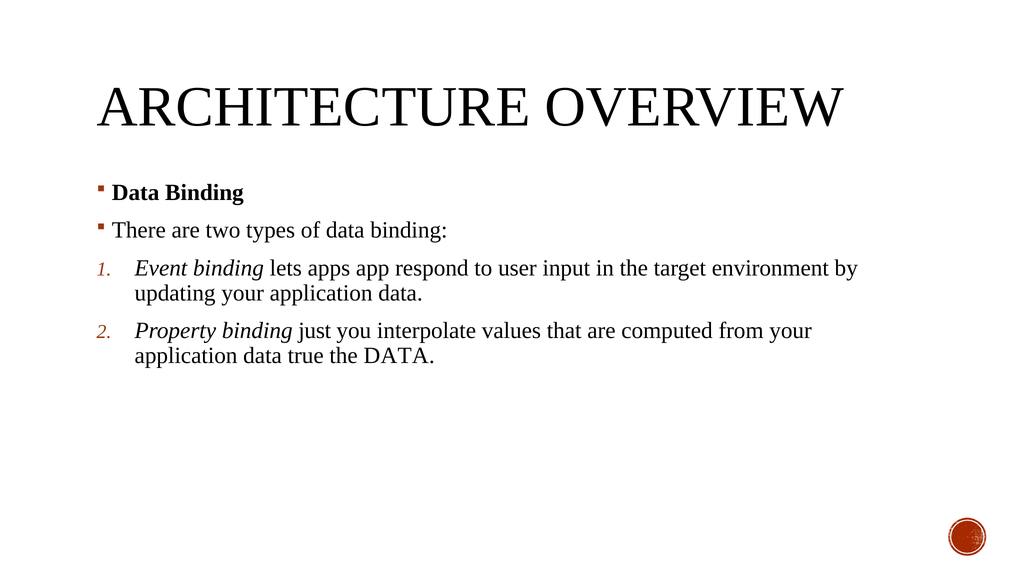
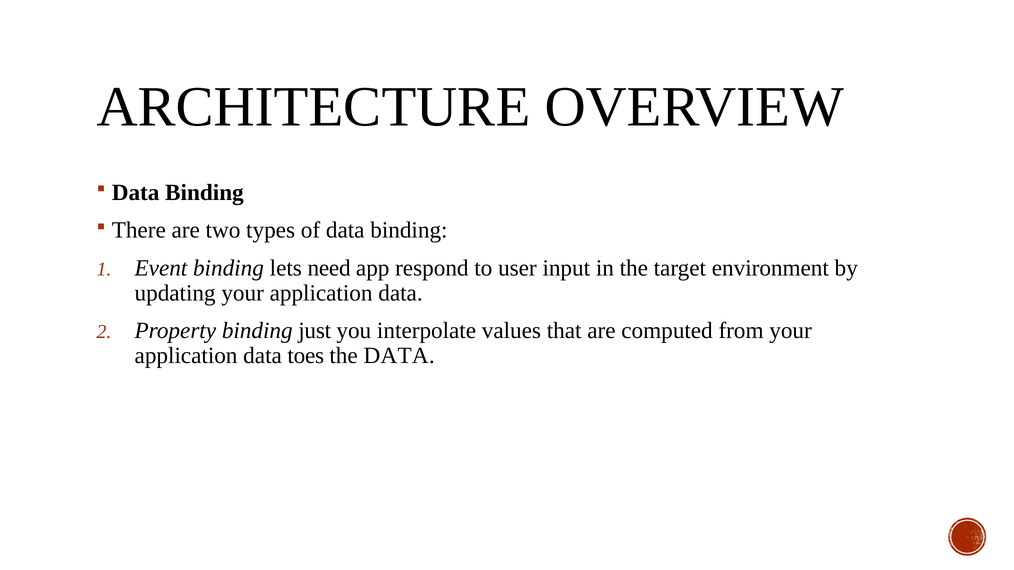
apps: apps -> need
true: true -> toes
